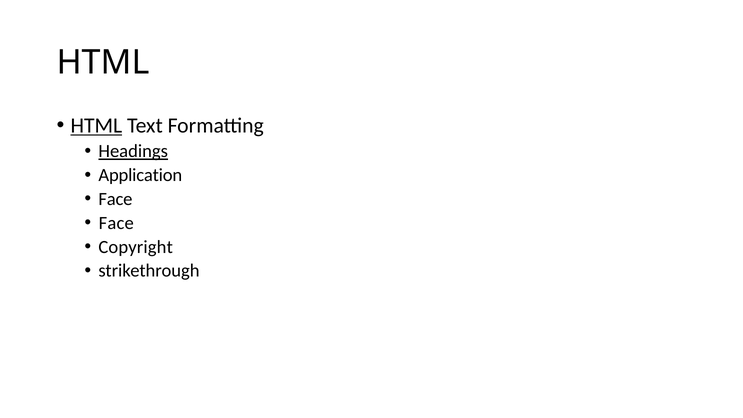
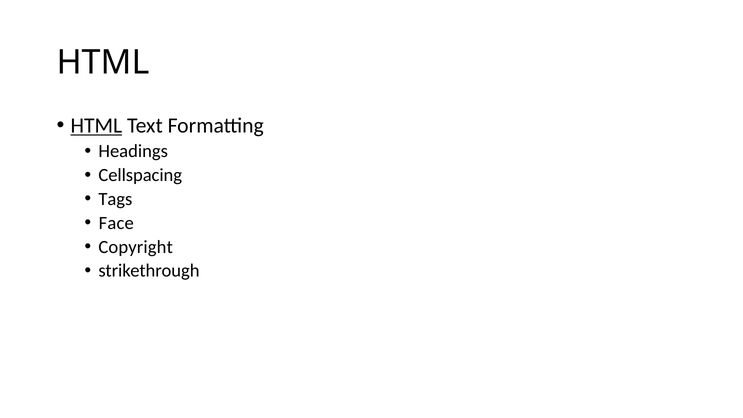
Headings underline: present -> none
Application: Application -> Cellspacing
Face at (115, 199): Face -> Tags
